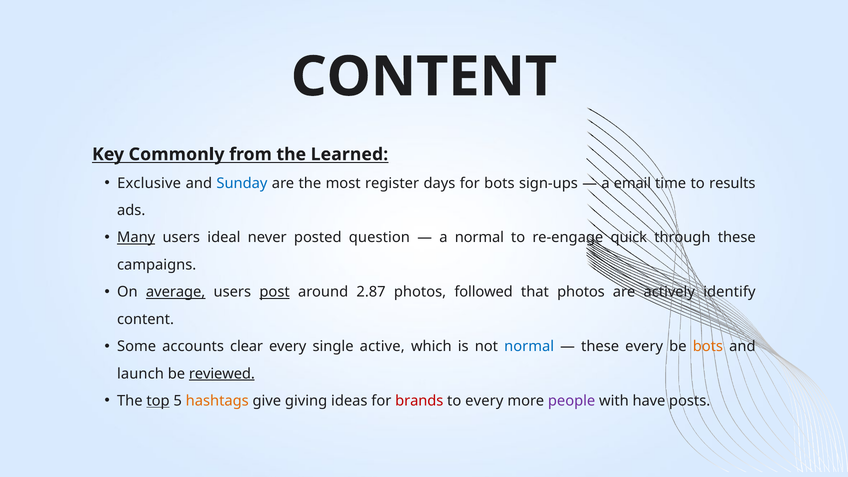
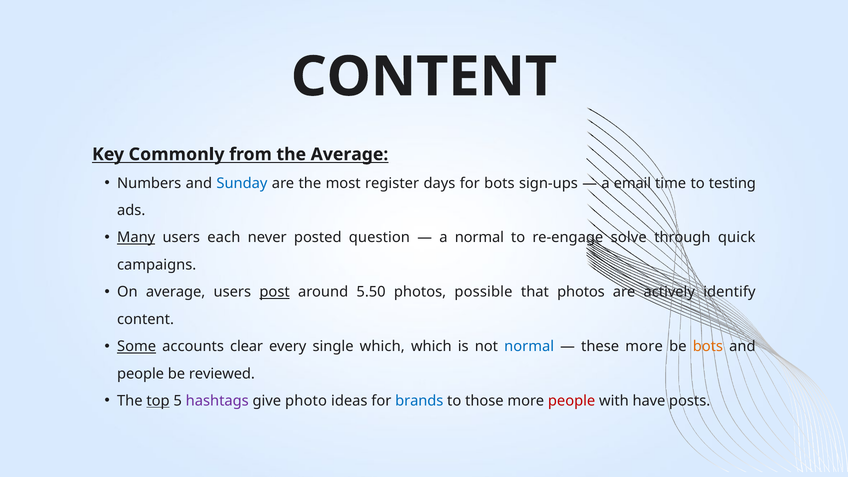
the Learned: Learned -> Average
Exclusive: Exclusive -> Numbers
results: results -> testing
ideal: ideal -> each
quick: quick -> solve
through these: these -> quick
average at (176, 292) underline: present -> none
2.87: 2.87 -> 5.50
followed: followed -> possible
Some underline: none -> present
single active: active -> which
these every: every -> more
launch at (140, 374): launch -> people
reviewed underline: present -> none
hashtags colour: orange -> purple
giving: giving -> photo
brands colour: red -> blue
to every: every -> those
people at (572, 401) colour: purple -> red
